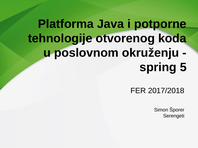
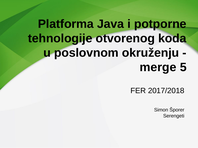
spring: spring -> merge
